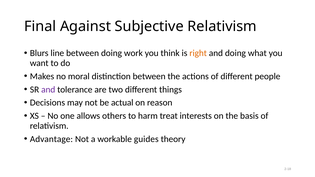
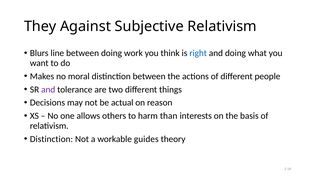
Final: Final -> They
right colour: orange -> blue
treat: treat -> than
Advantage at (51, 139): Advantage -> Distinction
